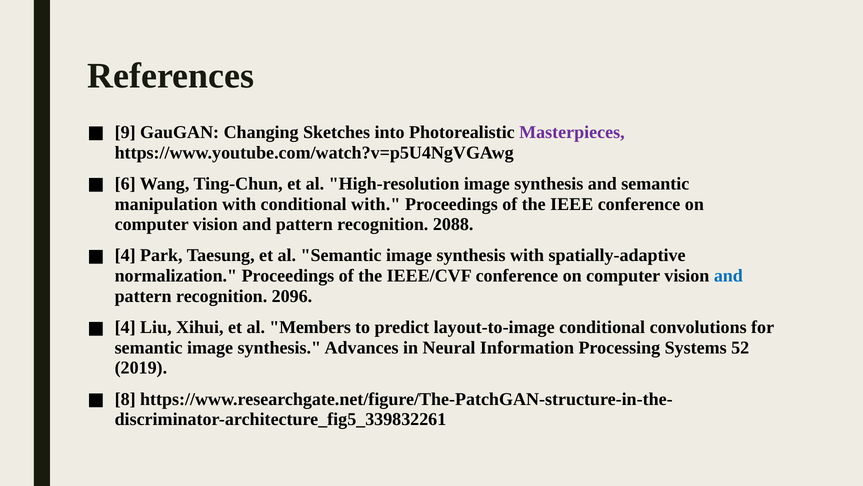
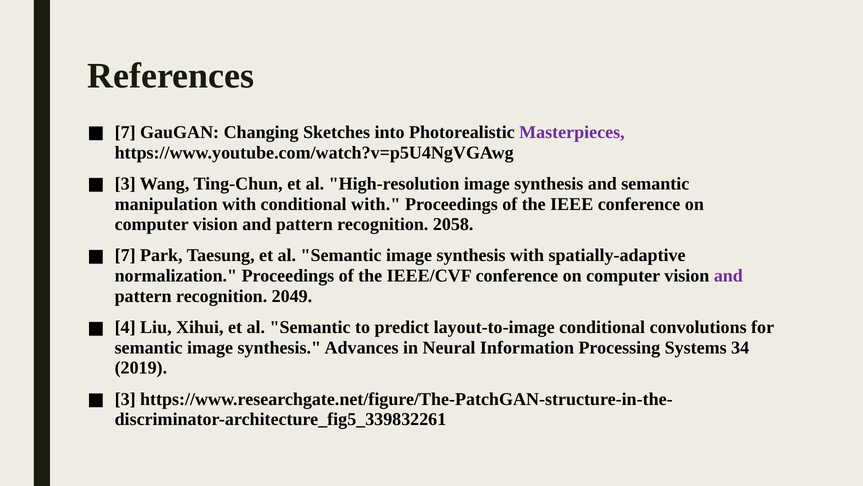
9 at (125, 132): 9 -> 7
6 at (125, 184): 6 -> 3
2088: 2088 -> 2058
4 at (125, 255): 4 -> 7
and at (728, 276) colour: blue -> purple
2096: 2096 -> 2049
Xihui et al Members: Members -> Semantic
52: 52 -> 34
8 at (125, 399): 8 -> 3
